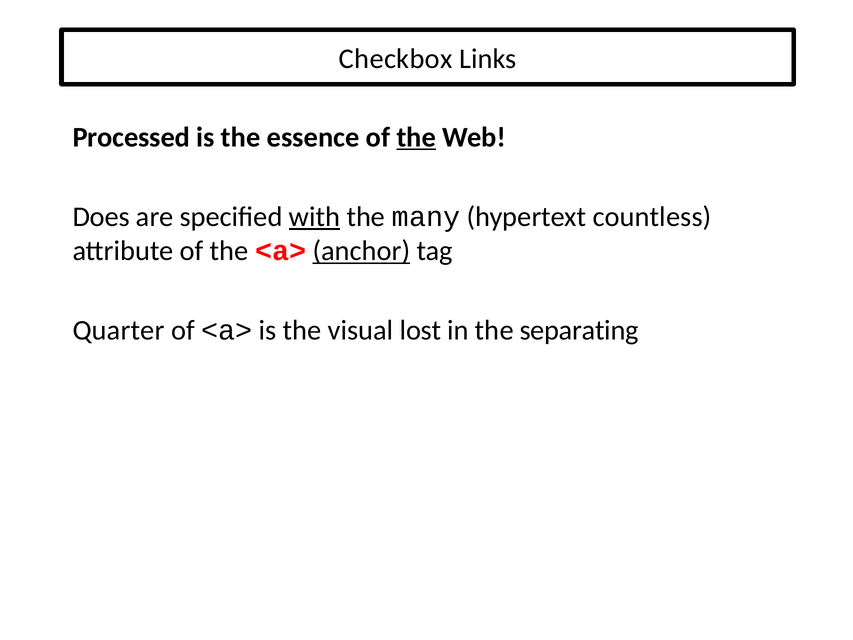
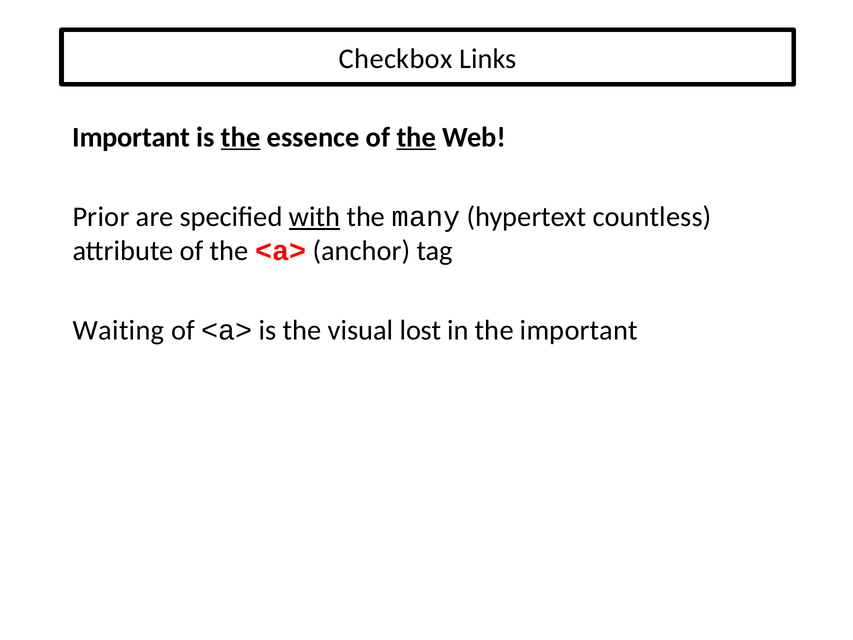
Processed at (131, 137): Processed -> Important
the at (241, 137) underline: none -> present
Does: Does -> Prior
anchor underline: present -> none
Quarter: Quarter -> Waiting
the separating: separating -> important
